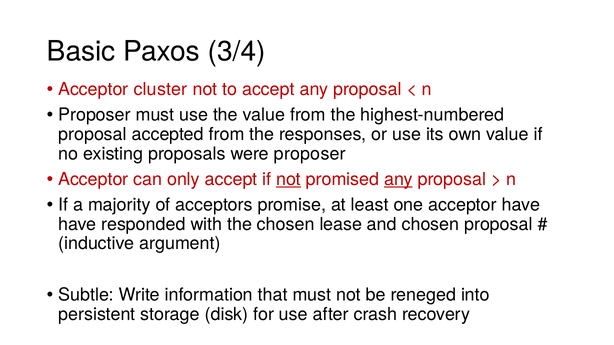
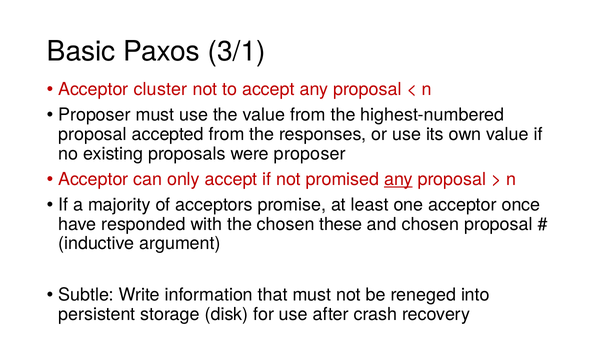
3/4: 3/4 -> 3/1
not at (289, 179) underline: present -> none
acceptor have: have -> once
lease: lease -> these
